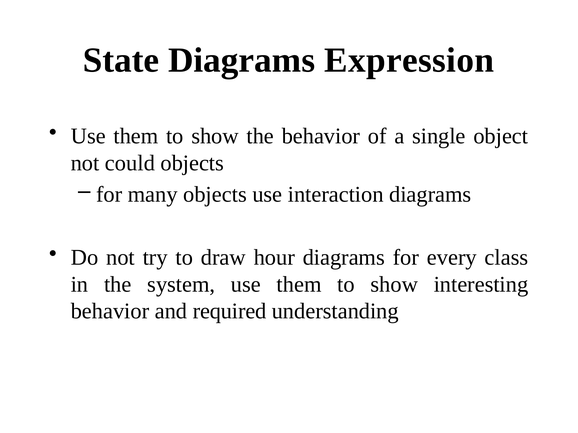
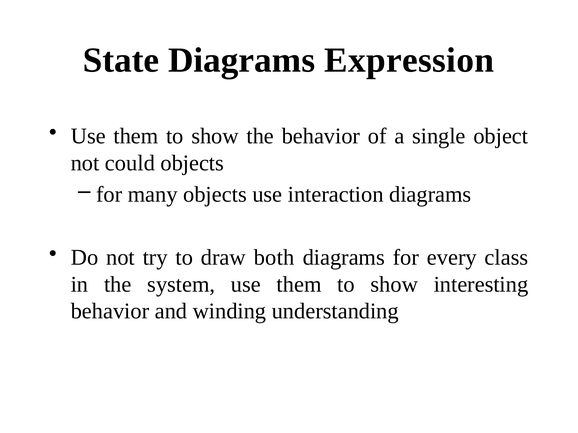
hour: hour -> both
required: required -> winding
